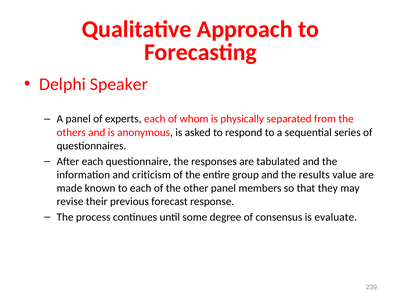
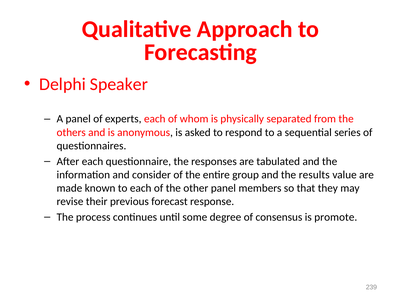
criticism: criticism -> consider
evaluate: evaluate -> promote
